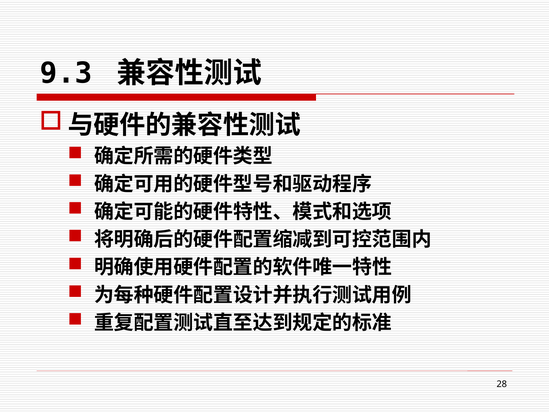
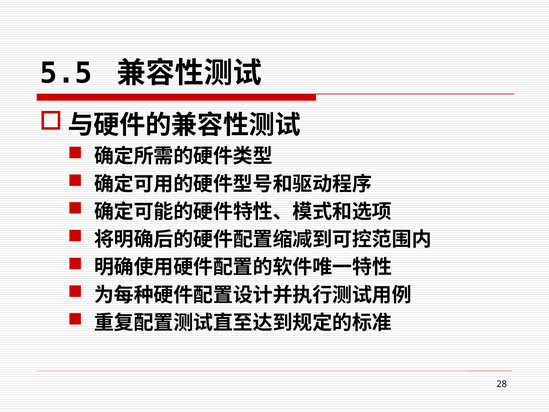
9.3: 9.3 -> 5.5
